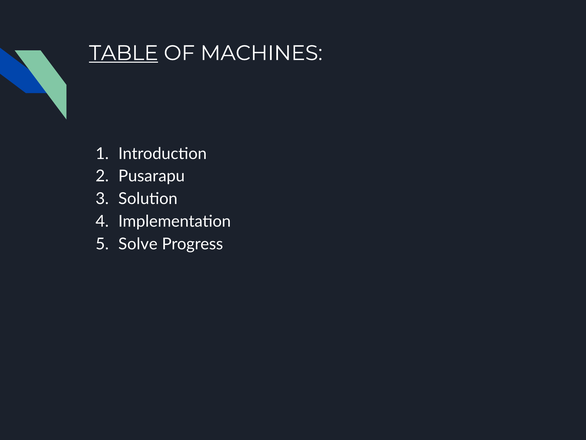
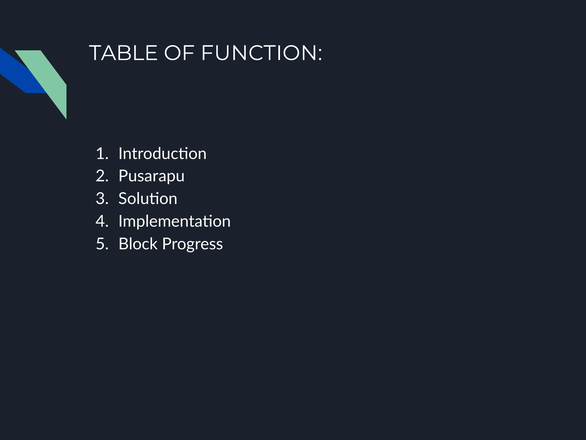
TABLE underline: present -> none
MACHINES: MACHINES -> FUNCTION
Solve: Solve -> Block
